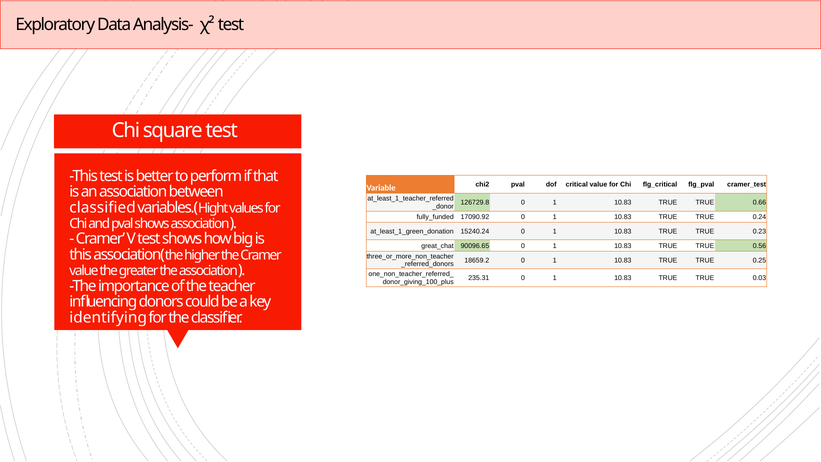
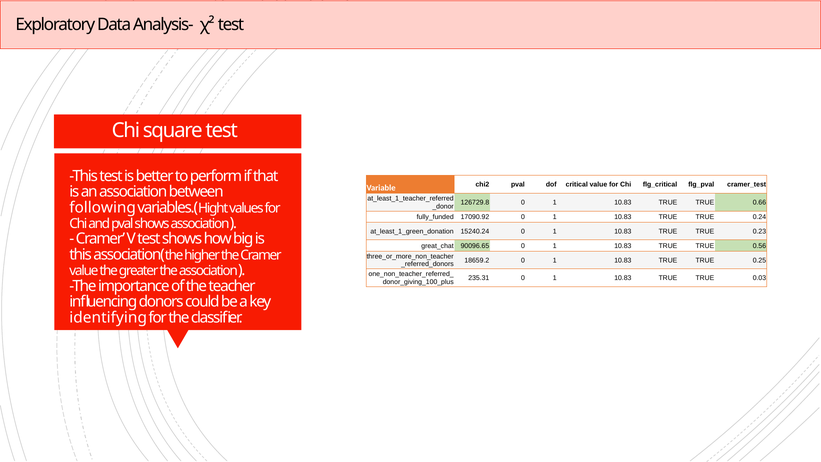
classified: classified -> following
